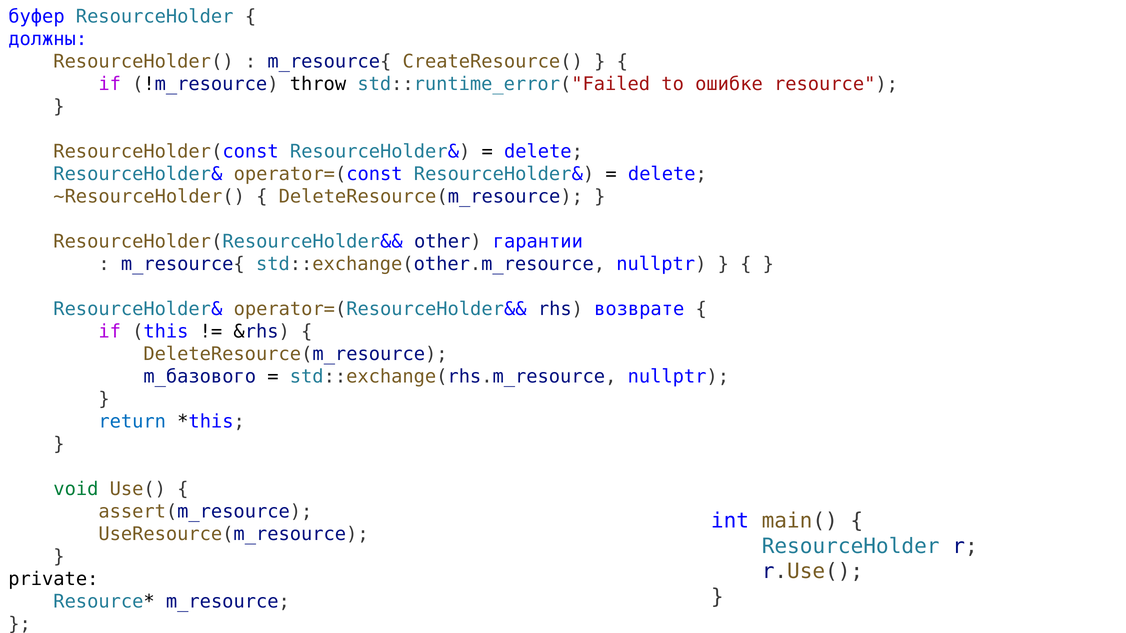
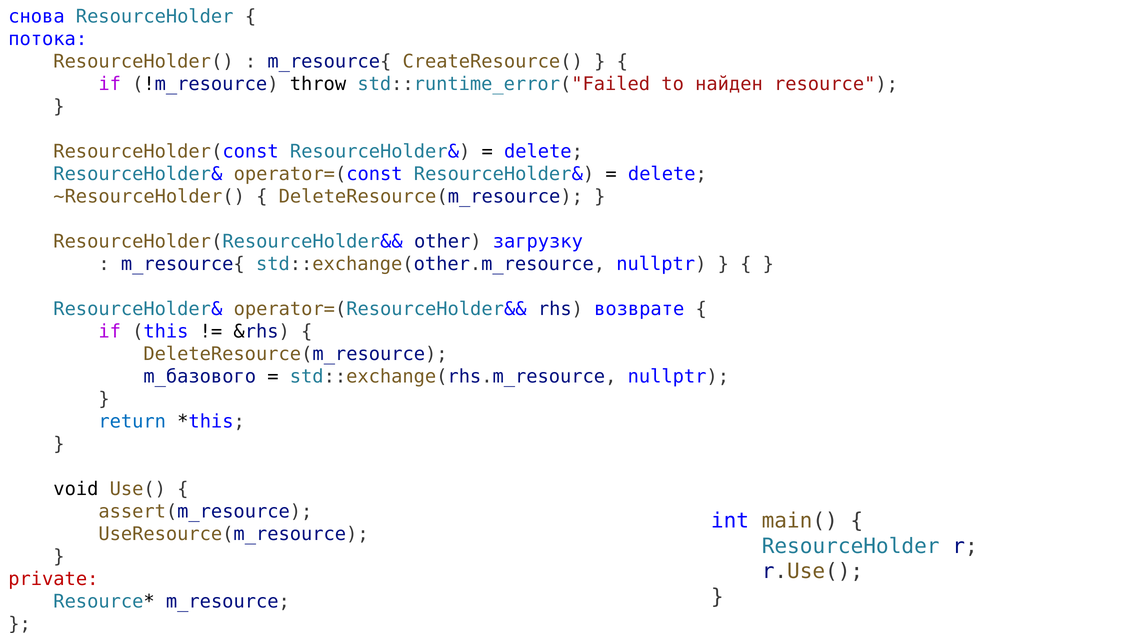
буфер: буфер -> снова
должны: должны -> потока
ошибке: ошибке -> найден
гарантии: гарантии -> загрузку
void colour: green -> black
private colour: black -> red
